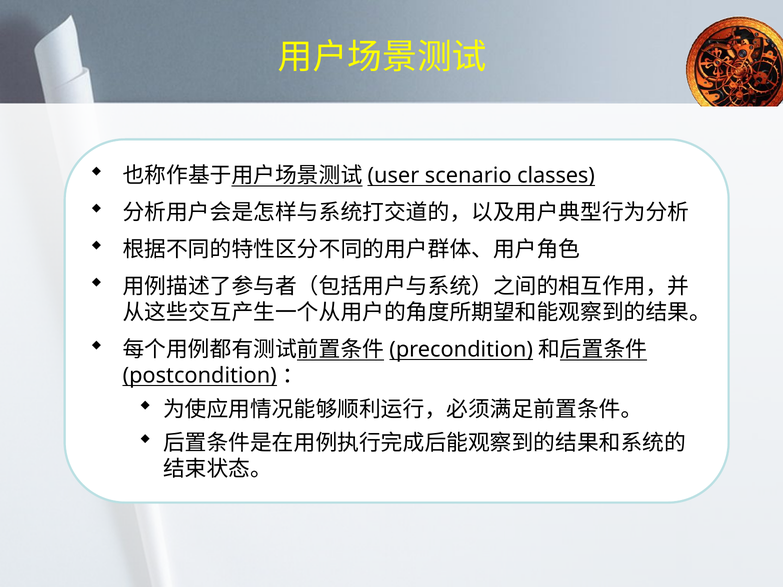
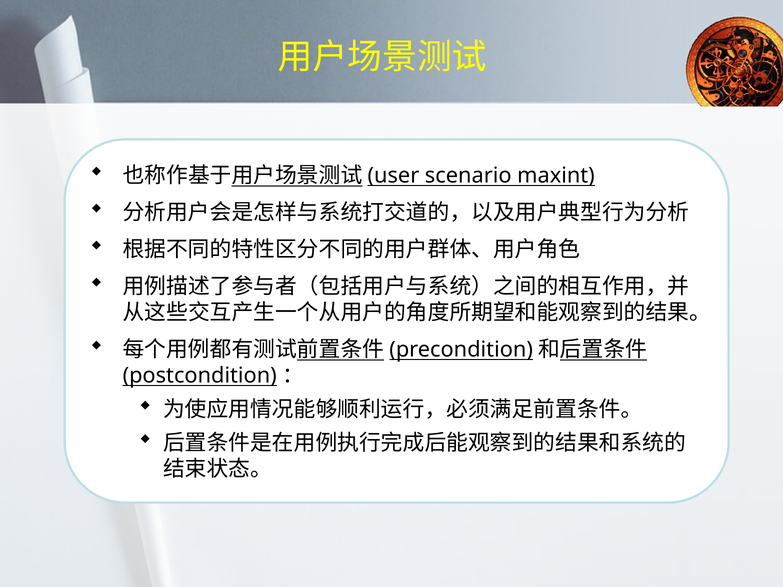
classes: classes -> maxint
